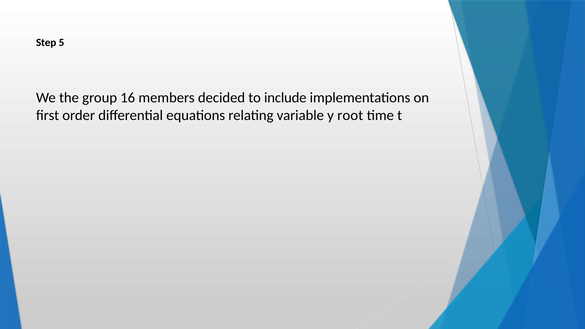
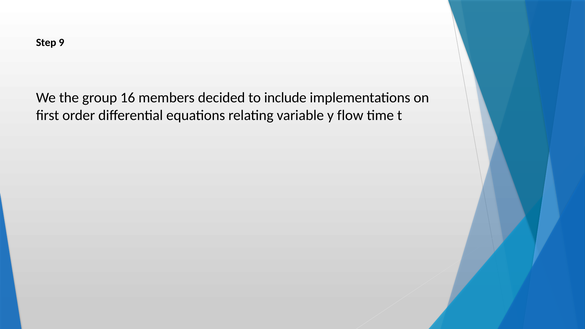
5: 5 -> 9
root: root -> flow
